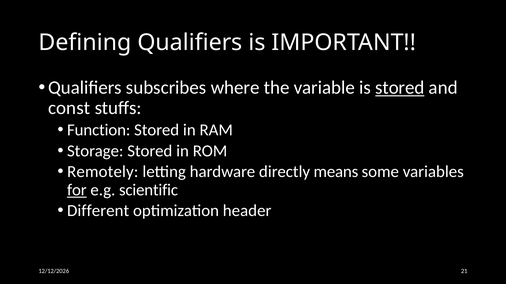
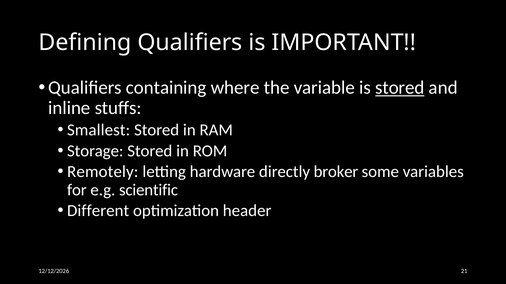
subscribes: subscribes -> containing
const: const -> inline
Function: Function -> Smallest
means: means -> broker
for underline: present -> none
